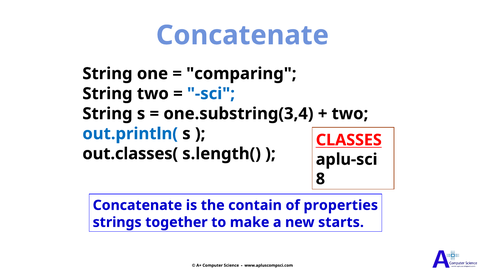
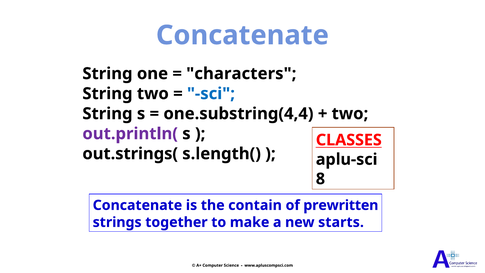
comparing: comparing -> characters
one.substring(3,4: one.substring(3,4 -> one.substring(4,4
out.println( colour: blue -> purple
out.classes(: out.classes( -> out.strings(
properties: properties -> prewritten
